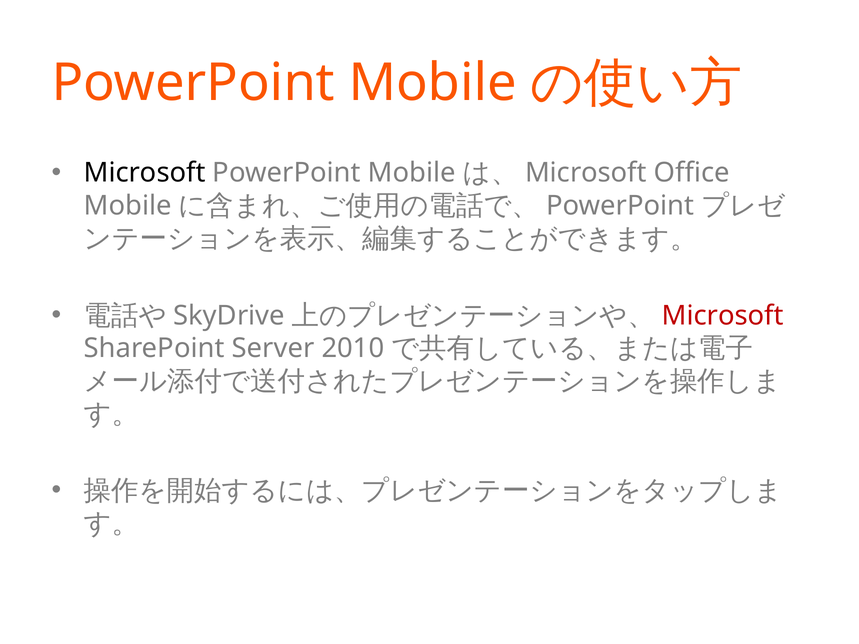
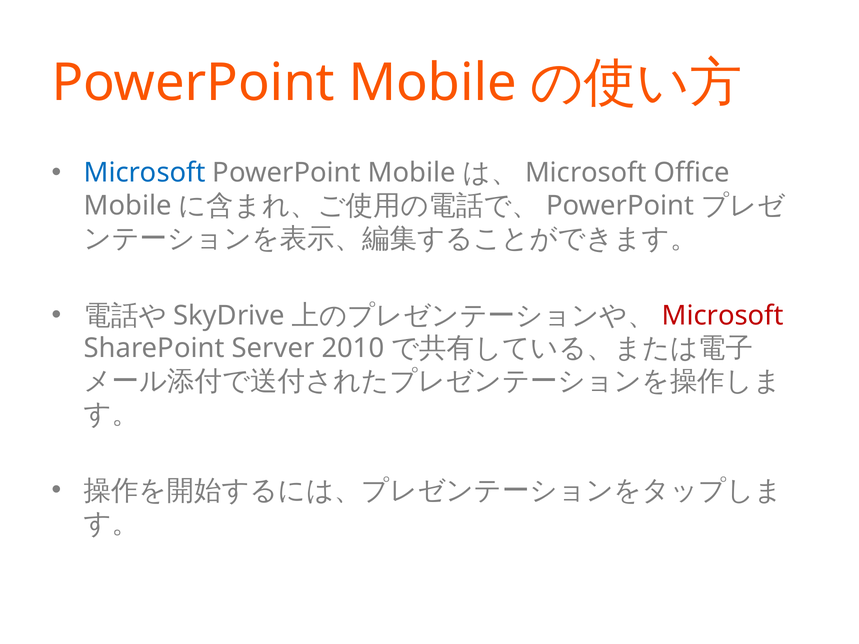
Microsoft at (145, 173) colour: black -> blue
